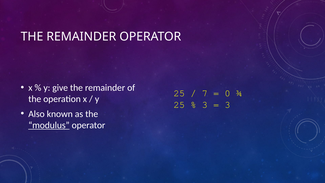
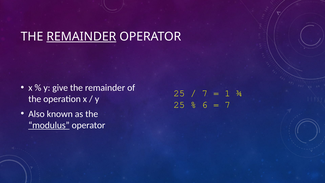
REMAINDER at (81, 37) underline: none -> present
0: 0 -> 1
3 at (205, 105): 3 -> 6
3 at (227, 105): 3 -> 7
